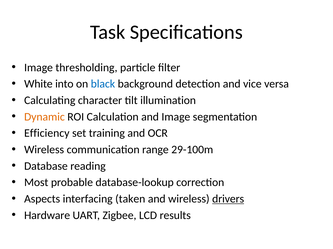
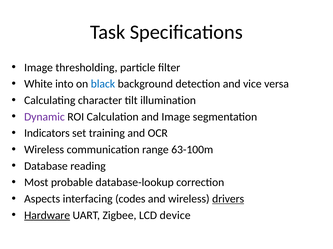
Dynamic colour: orange -> purple
Efficiency: Efficiency -> Indicators
29-100m: 29-100m -> 63-100m
taken: taken -> codes
Hardware underline: none -> present
results: results -> device
